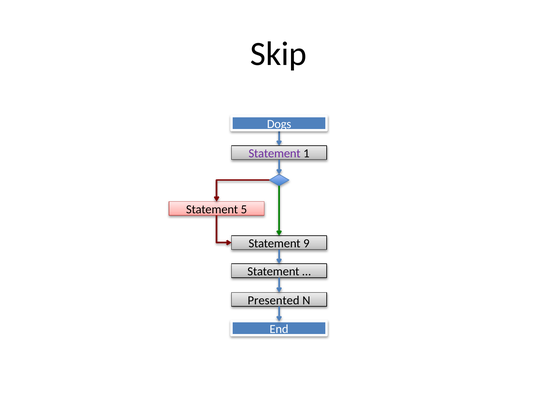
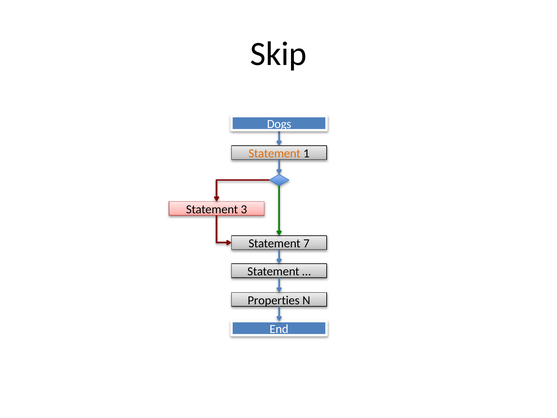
Statement at (275, 153) colour: purple -> orange
5: 5 -> 3
9: 9 -> 7
Presented: Presented -> Properties
